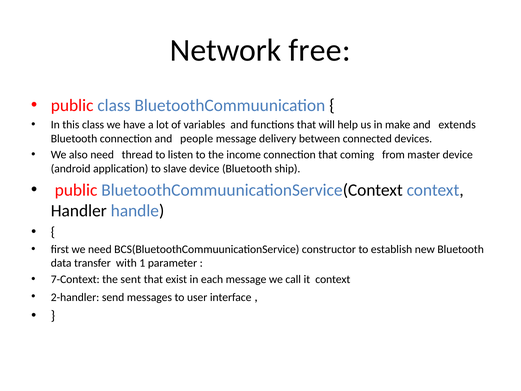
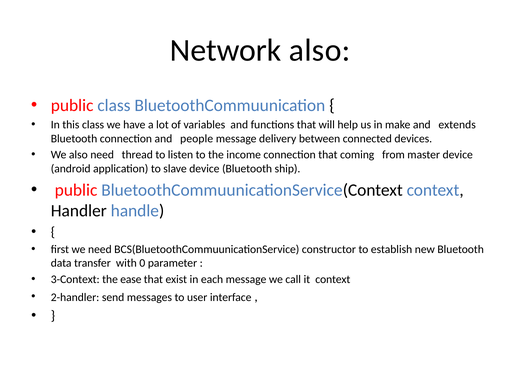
Network free: free -> also
1: 1 -> 0
7-Context: 7-Context -> 3-Context
sent: sent -> ease
